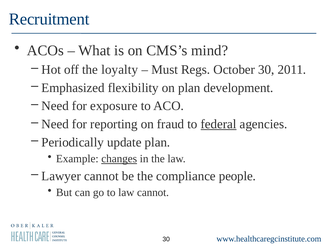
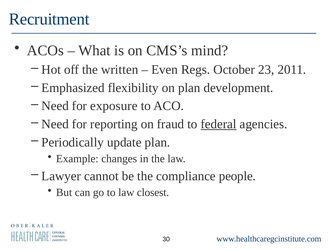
loyalty: loyalty -> written
Must: Must -> Even
October 30: 30 -> 23
changes underline: present -> none
law cannot: cannot -> closest
